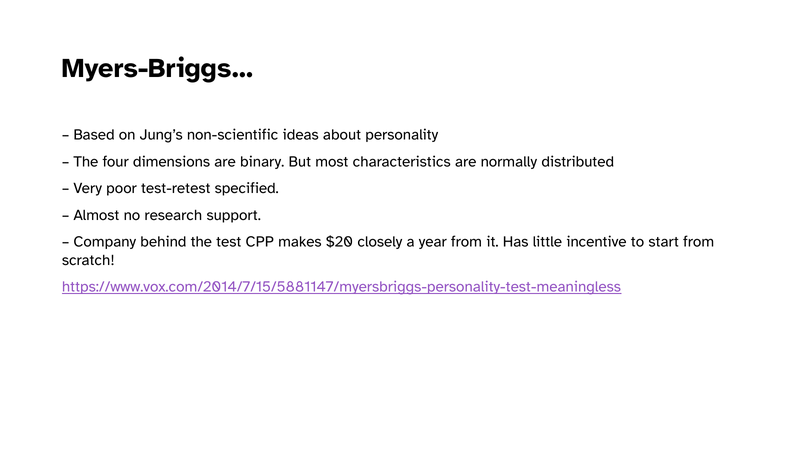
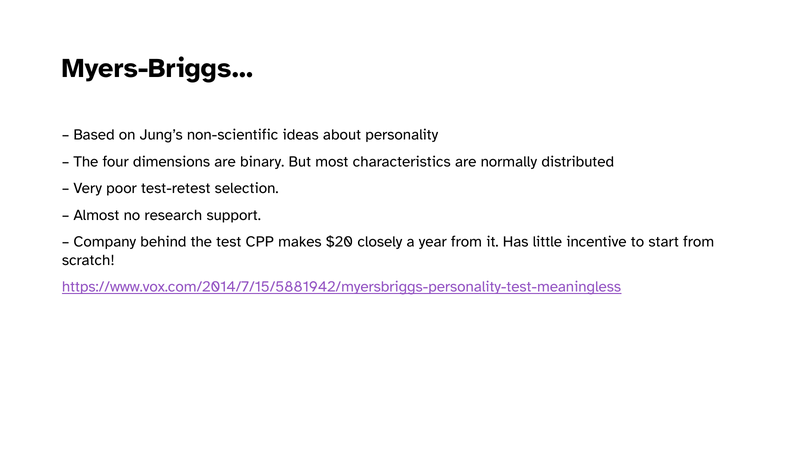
specified: specified -> selection
https://www.vox.com/2014/7/15/5881147/myersbriggs-personality-test-meaningless: https://www.vox.com/2014/7/15/5881147/myersbriggs-personality-test-meaningless -> https://www.vox.com/2014/7/15/5881942/myersbriggs-personality-test-meaningless
